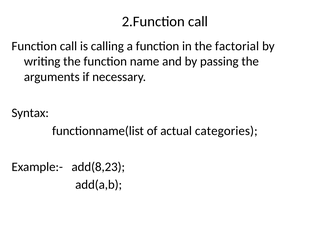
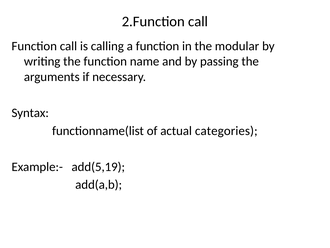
factorial: factorial -> modular
add(8,23: add(8,23 -> add(5,19
